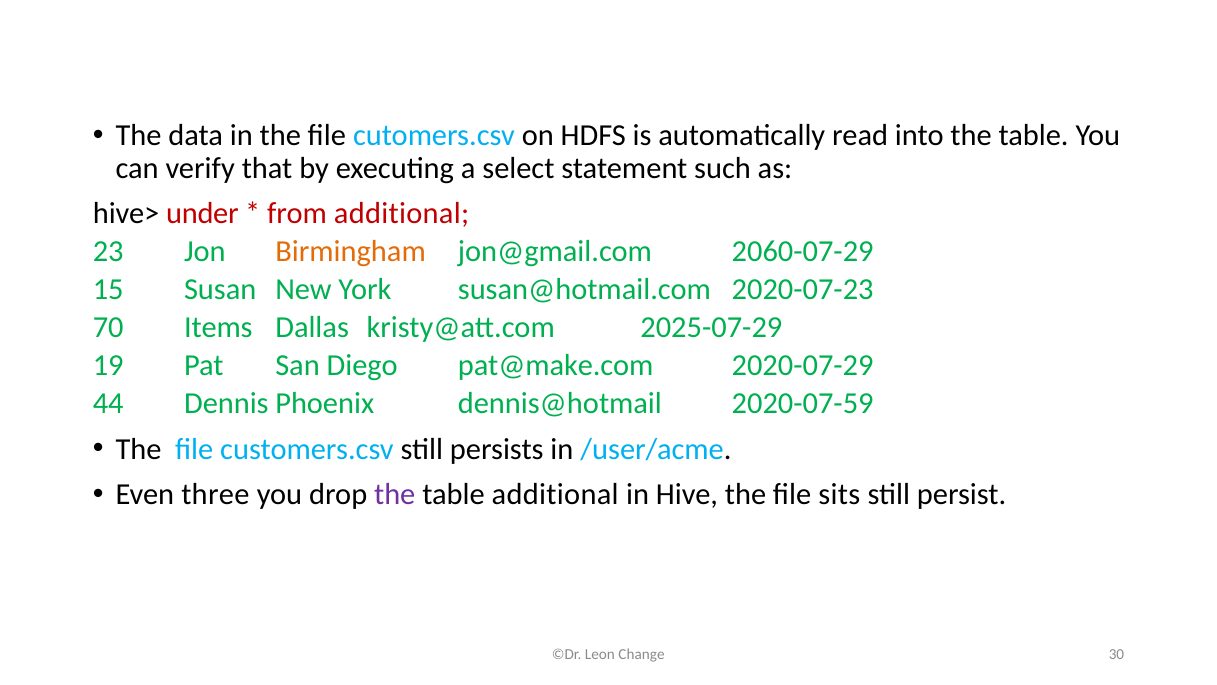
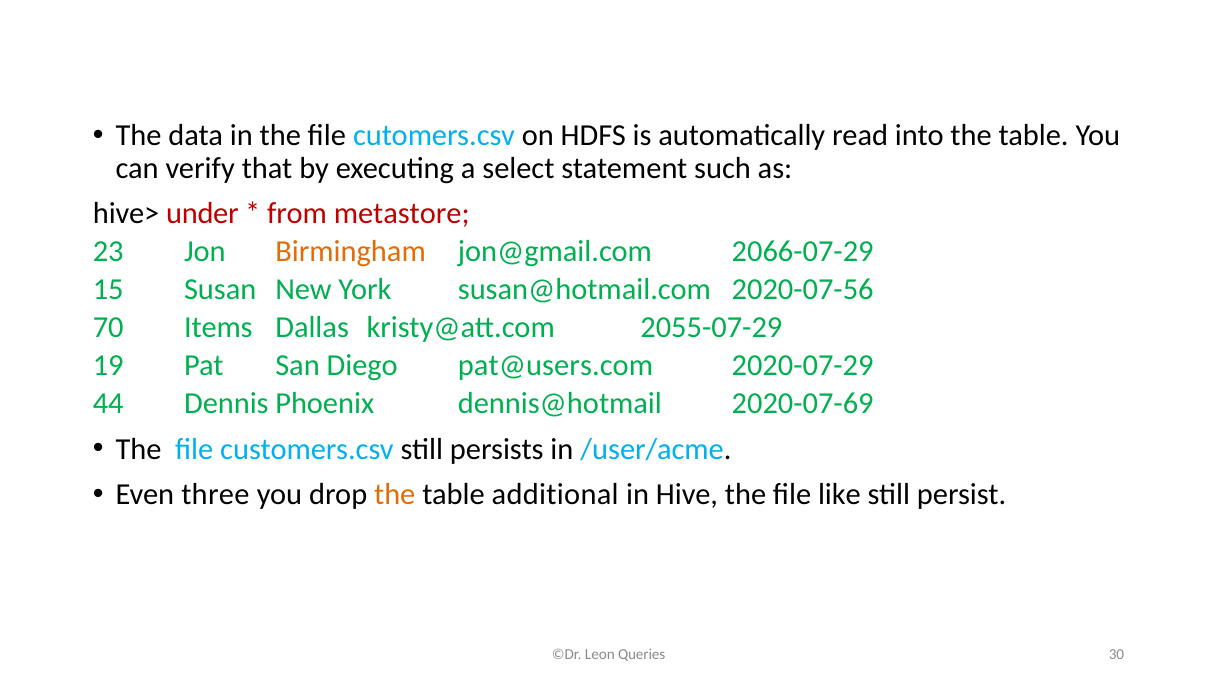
from additional: additional -> metastore
2060-07-29: 2060-07-29 -> 2066-07-29
2020-07-23: 2020-07-23 -> 2020-07-56
2025-07-29: 2025-07-29 -> 2055-07-29
pat@make.com: pat@make.com -> pat@users.com
2020-07-59: 2020-07-59 -> 2020-07-69
the at (395, 494) colour: purple -> orange
sits: sits -> like
Change: Change -> Queries
